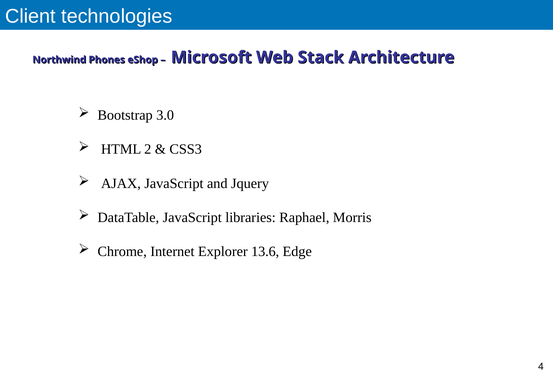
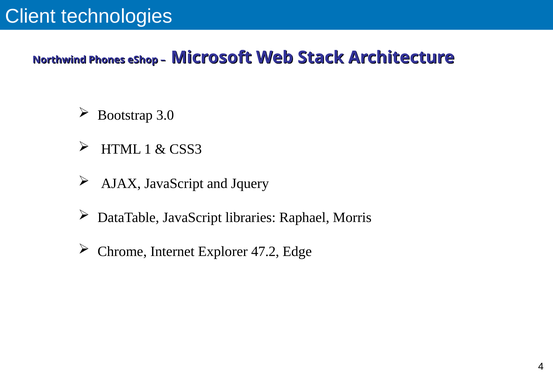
2: 2 -> 1
13.6: 13.6 -> 47.2
